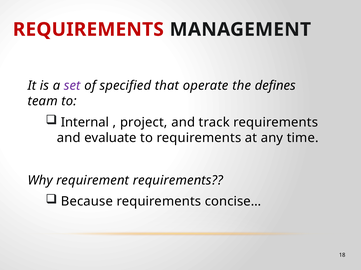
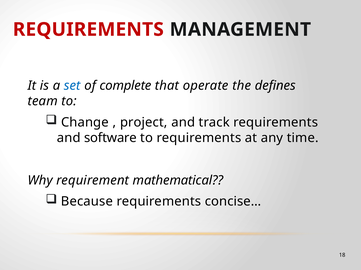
set colour: purple -> blue
specified: specified -> complete
Internal: Internal -> Change
evaluate: evaluate -> software
requirement requirements: requirements -> mathematical
